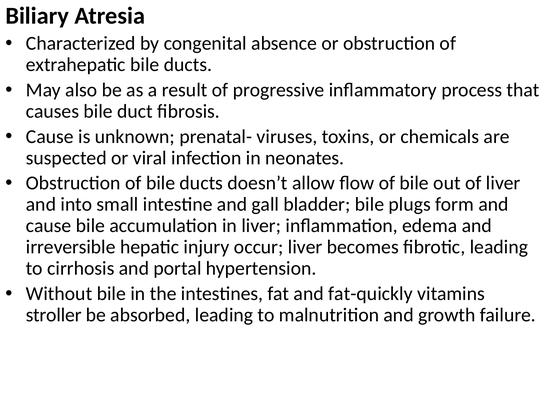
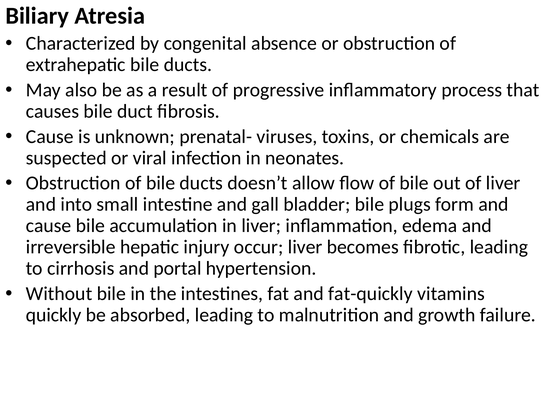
stroller: stroller -> quickly
